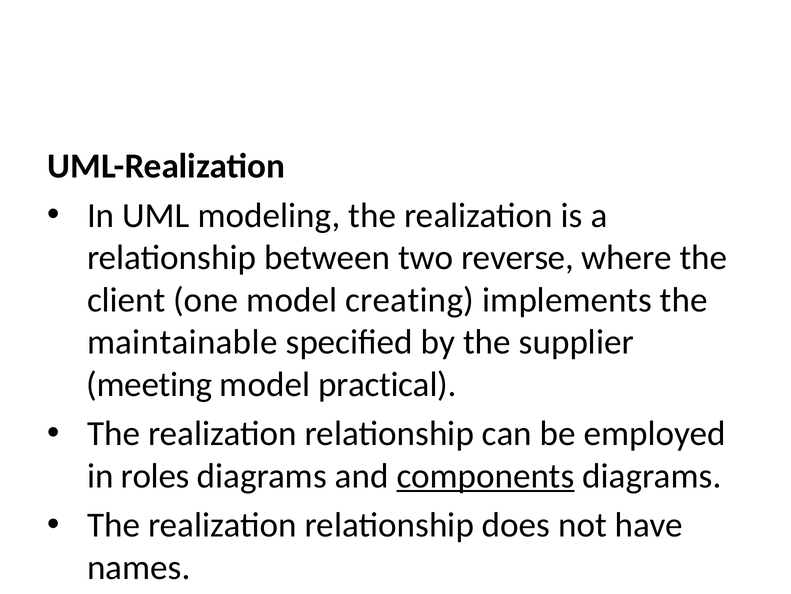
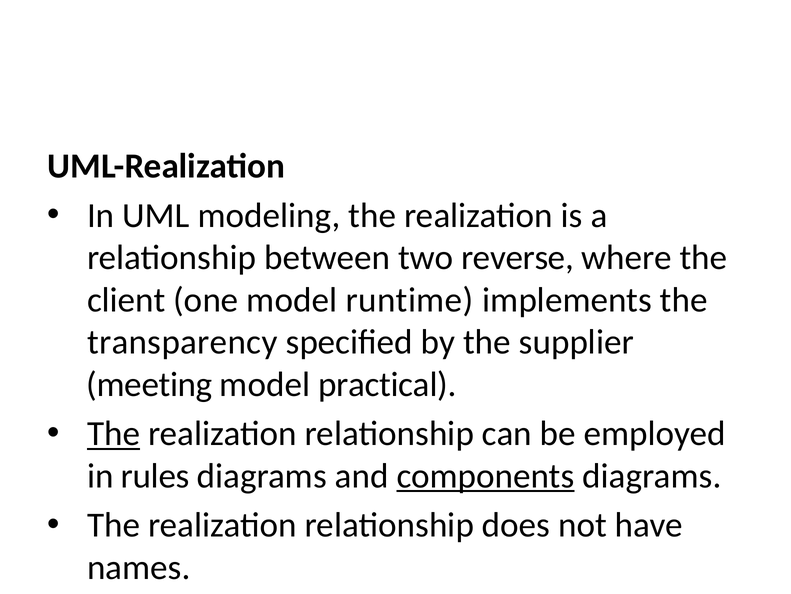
creating: creating -> runtime
maintainable: maintainable -> transparency
The at (114, 433) underline: none -> present
roles: roles -> rules
